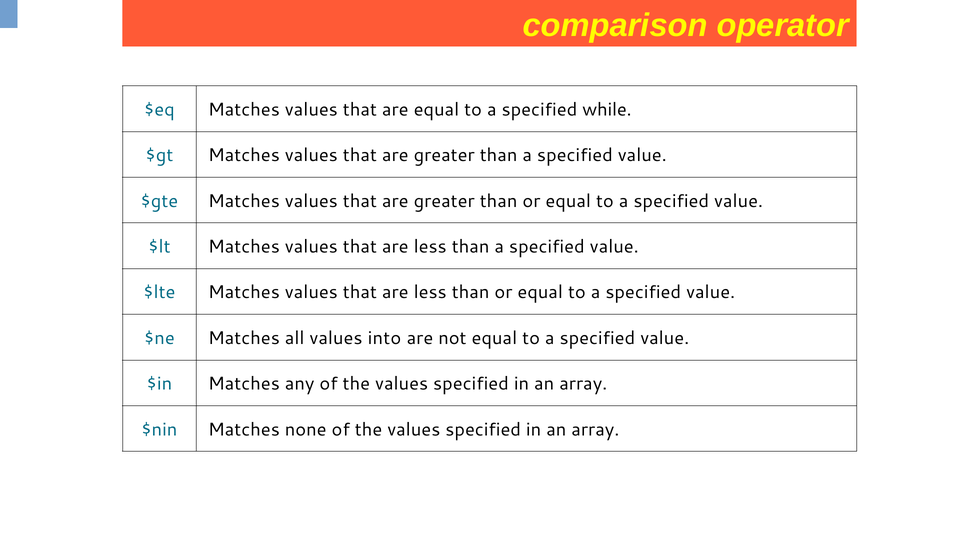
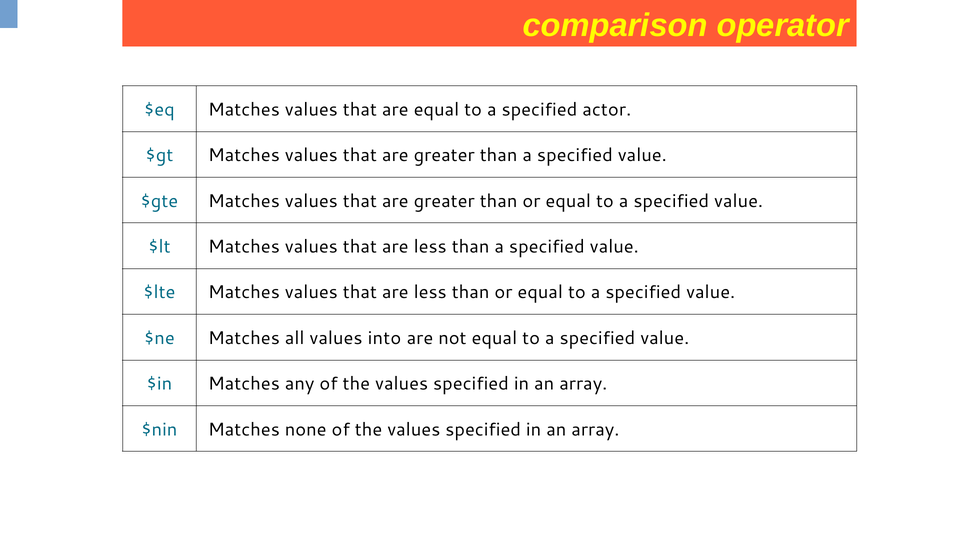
while: while -> actor
